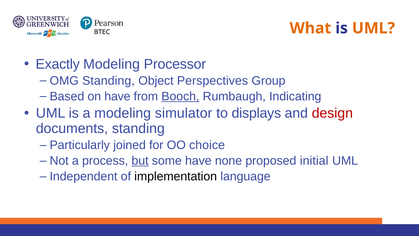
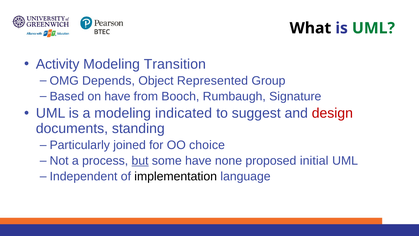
What colour: orange -> black
UML at (373, 28) colour: orange -> green
Exactly: Exactly -> Activity
Processor: Processor -> Transition
OMG Standing: Standing -> Depends
Perspectives: Perspectives -> Represented
Booch underline: present -> none
Indicating: Indicating -> Signature
simulator: simulator -> indicated
displays: displays -> suggest
